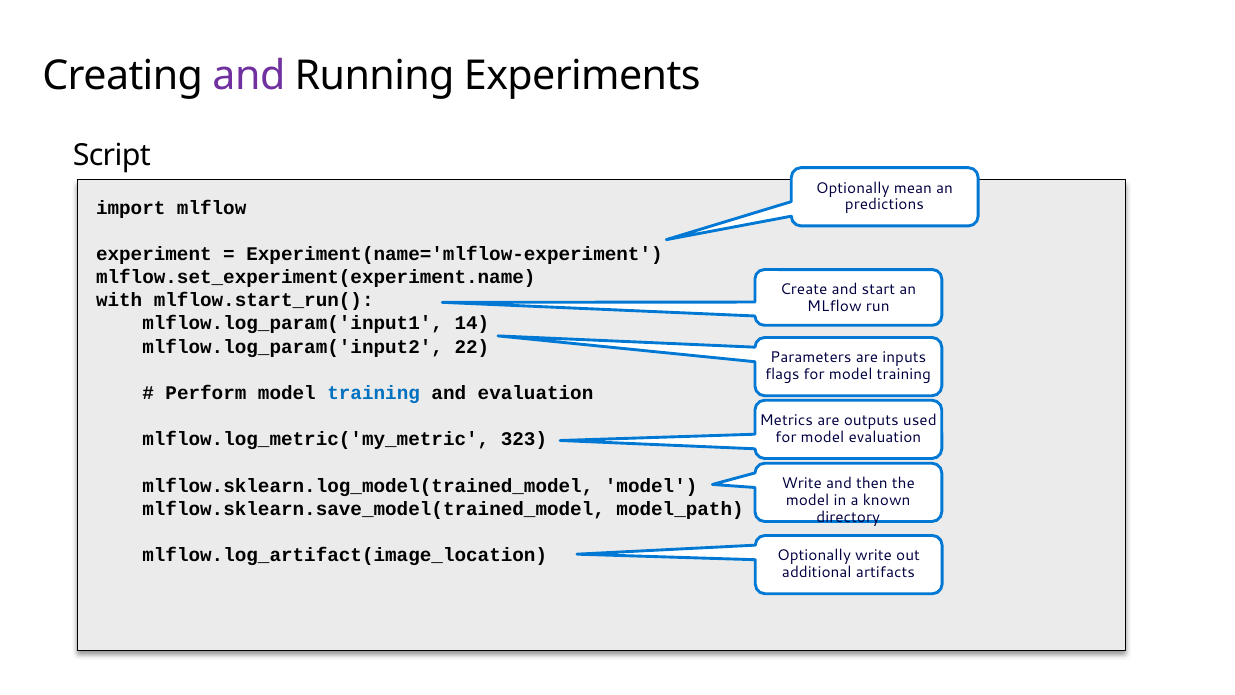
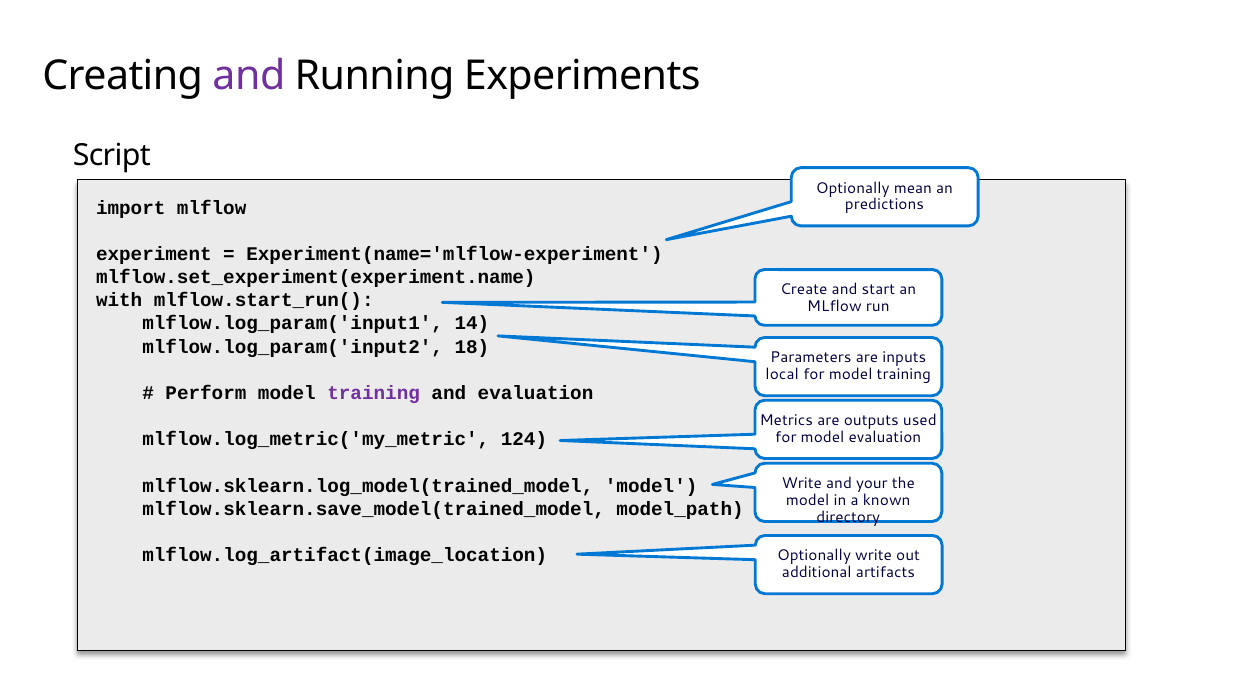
22: 22 -> 18
flags: flags -> local
training at (374, 393) colour: blue -> purple
323: 323 -> 124
then: then -> your
